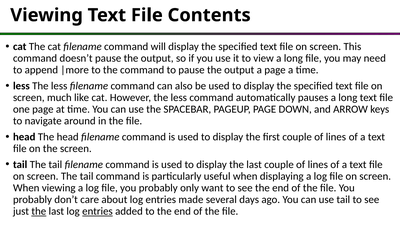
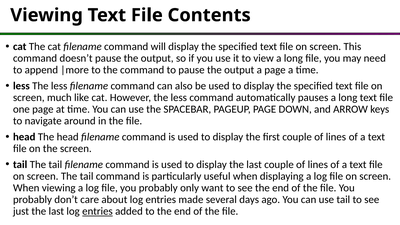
the at (39, 211) underline: present -> none
